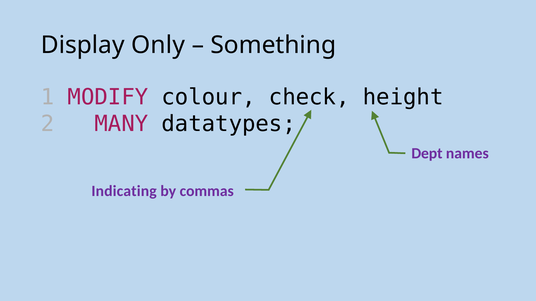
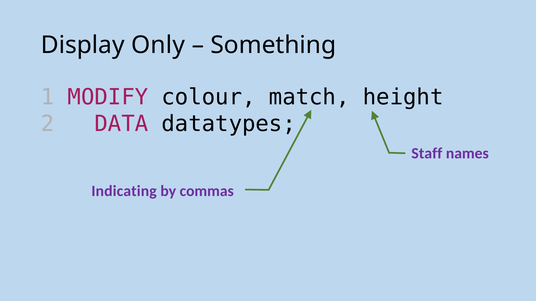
check: check -> match
MANY: MANY -> DATA
Dept: Dept -> Staff
